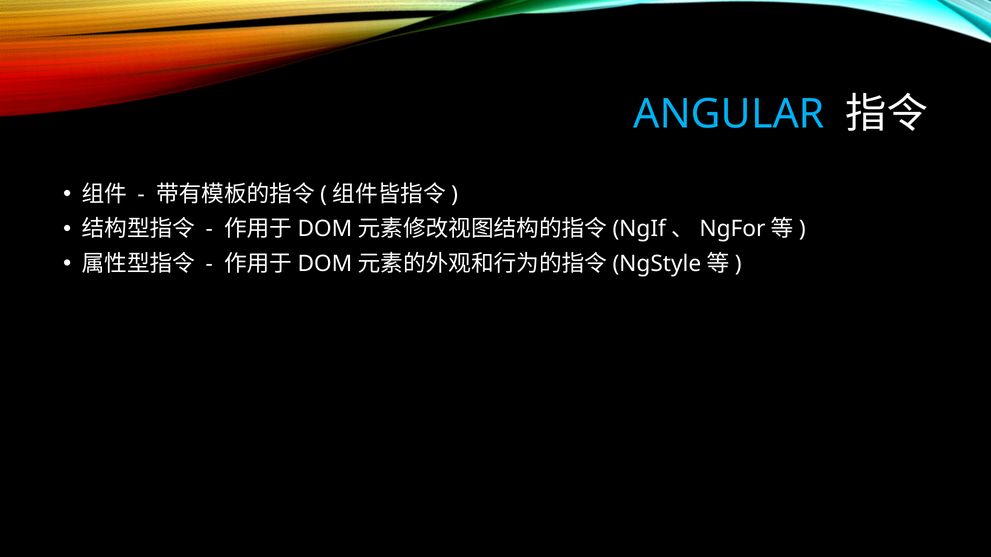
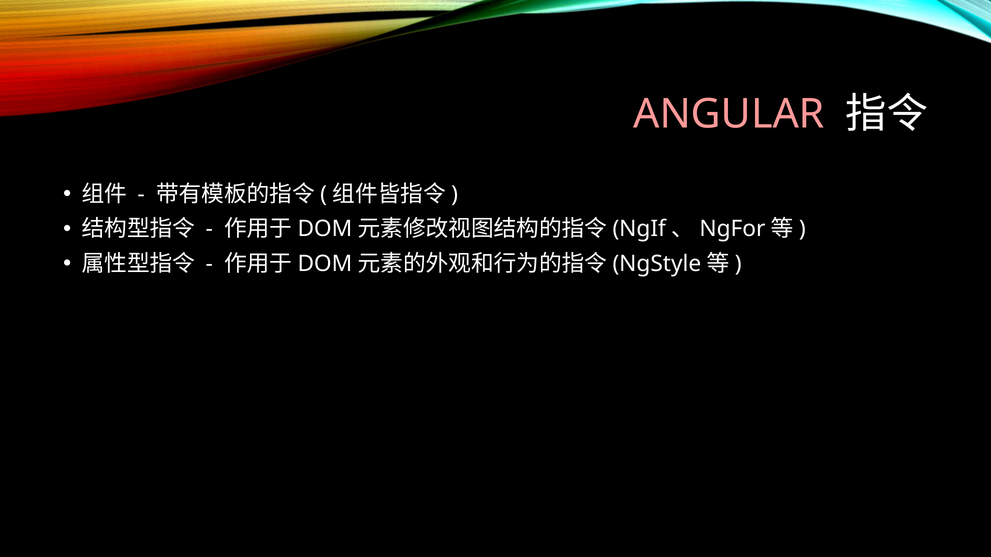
ANGULAR colour: light blue -> pink
